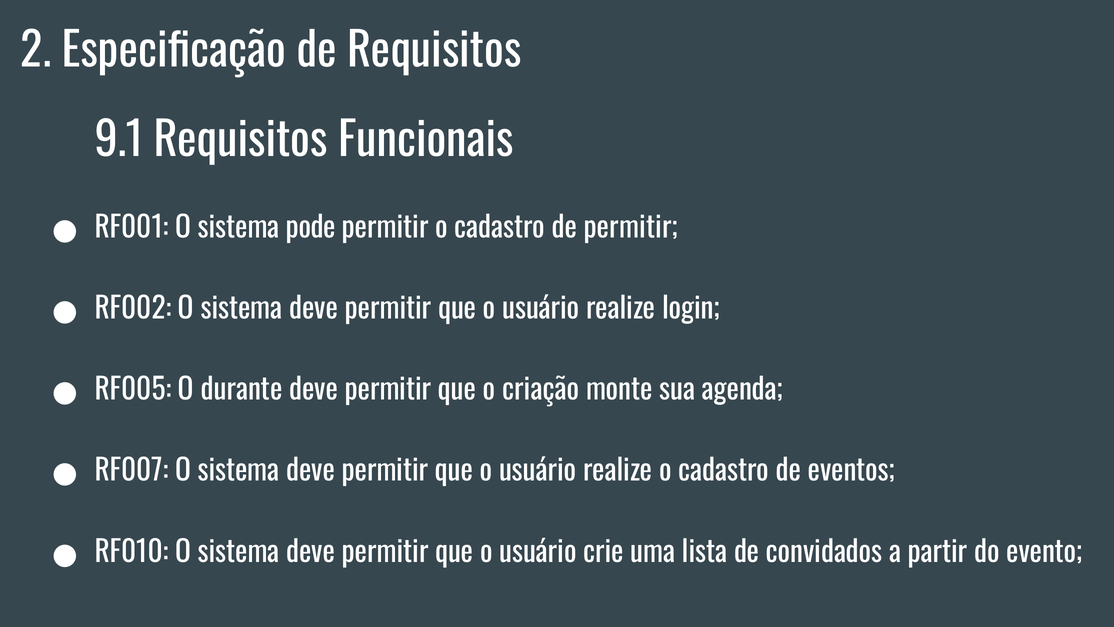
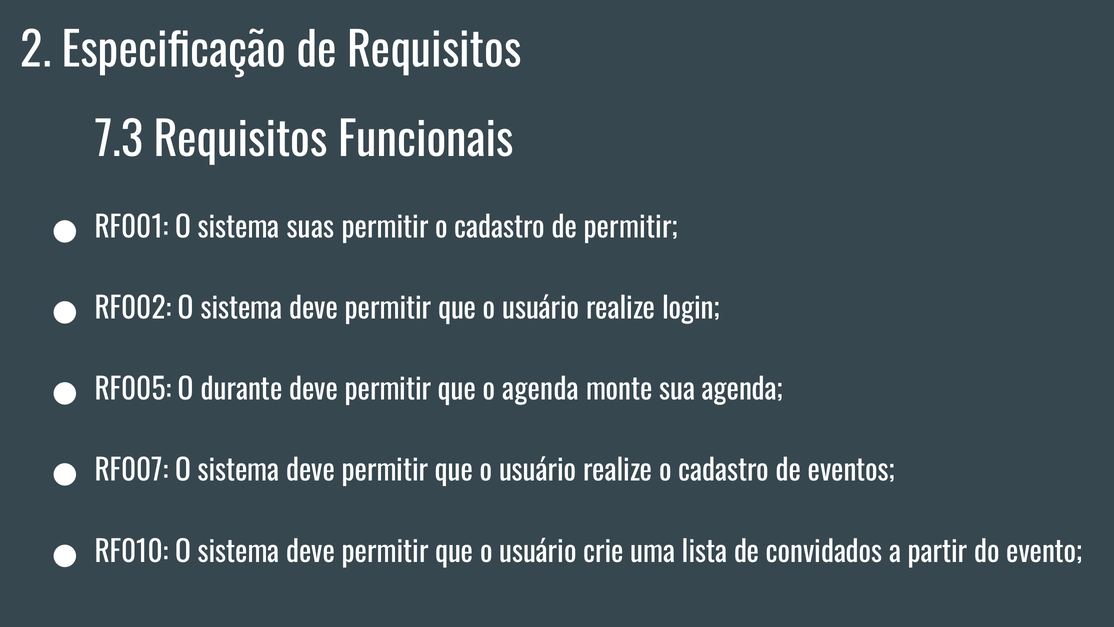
9.1: 9.1 -> 7.3
pode: pode -> suas
o criação: criação -> agenda
